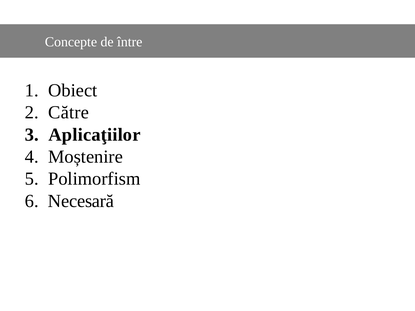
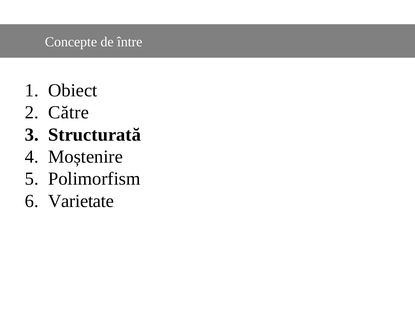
Aplicaţiilor: Aplicaţiilor -> Structurată
Necesară: Necesară -> Varietate
